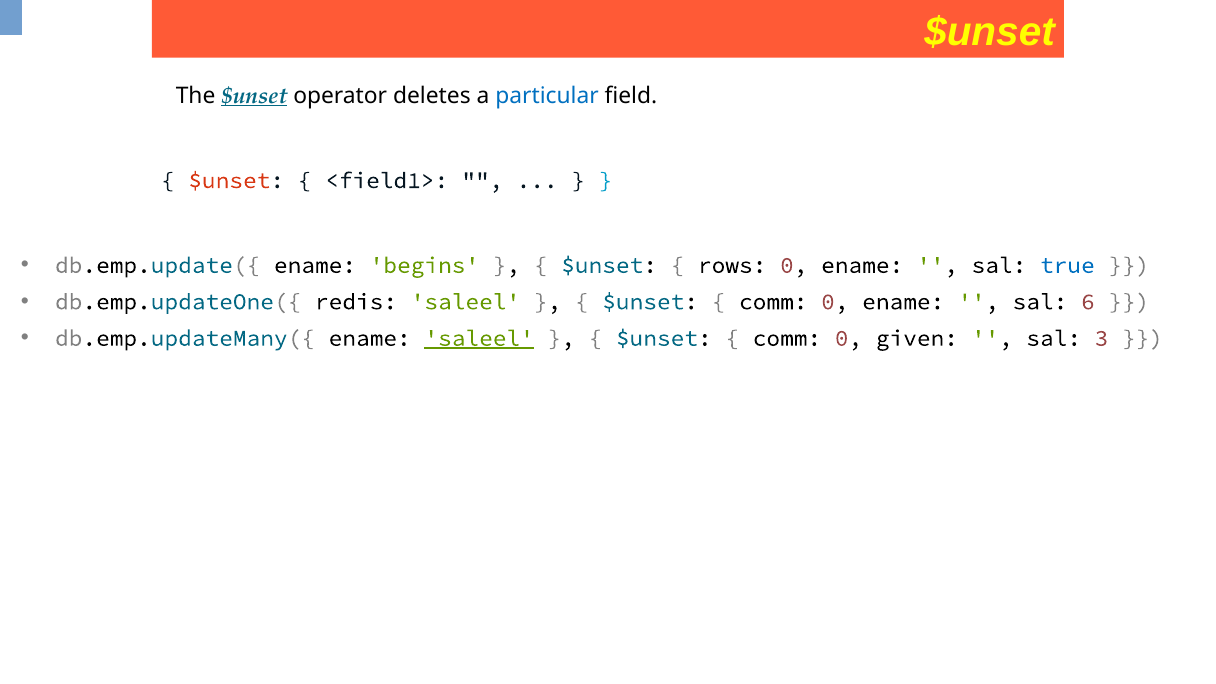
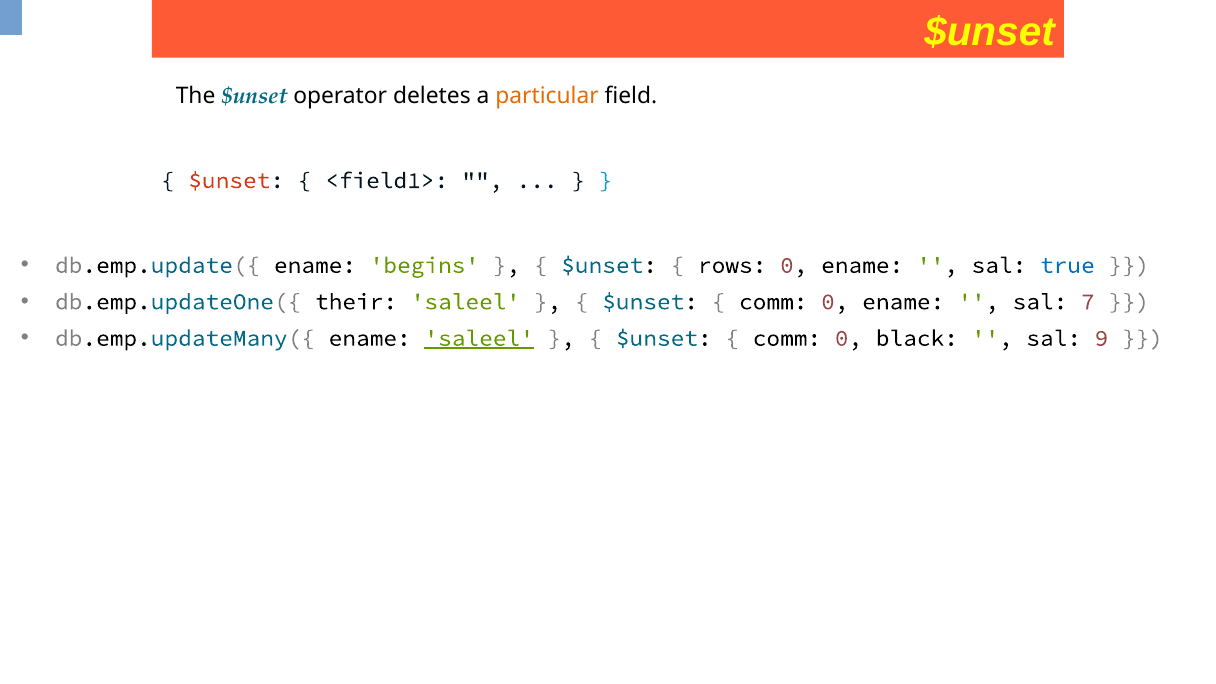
$unset at (254, 96) underline: present -> none
particular colour: blue -> orange
redis: redis -> their
6: 6 -> 7
given: given -> black
3: 3 -> 9
